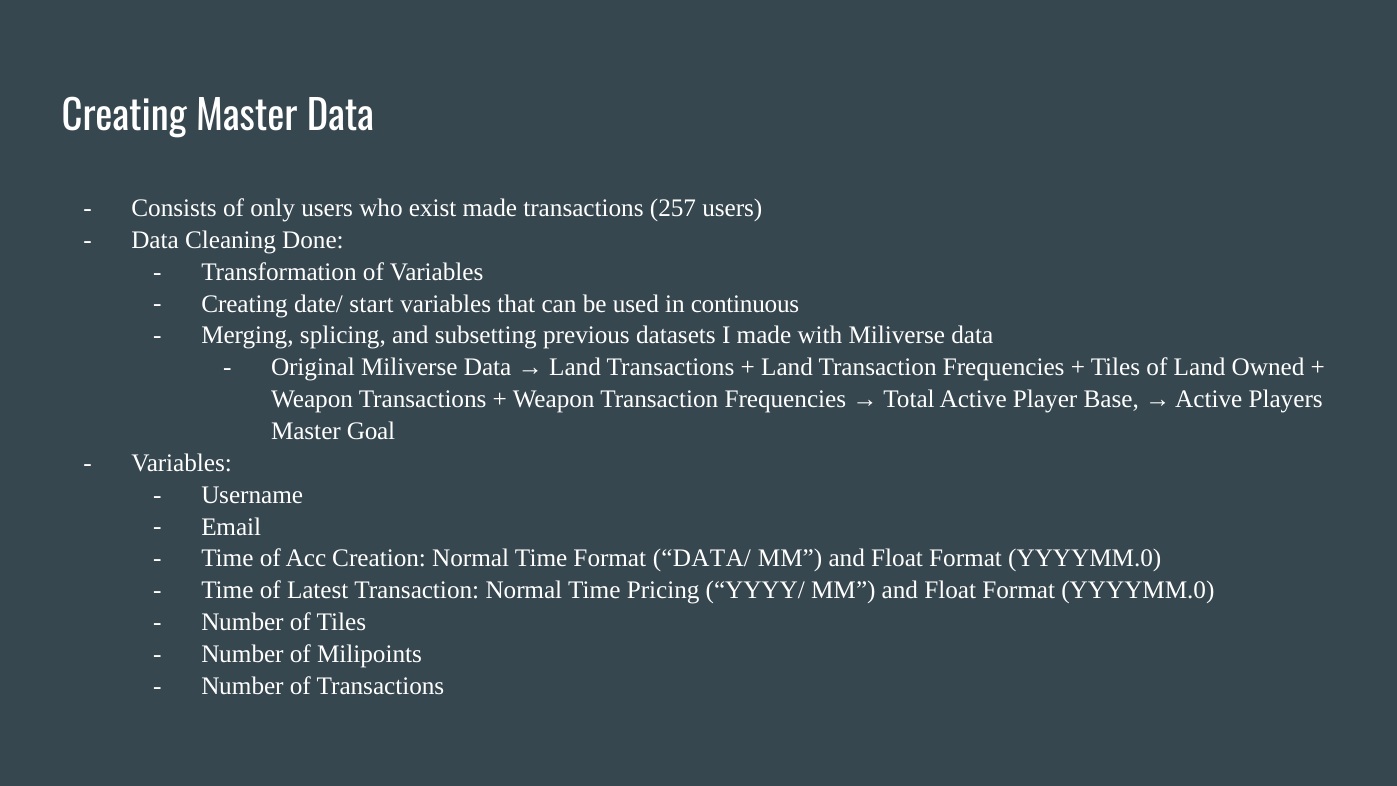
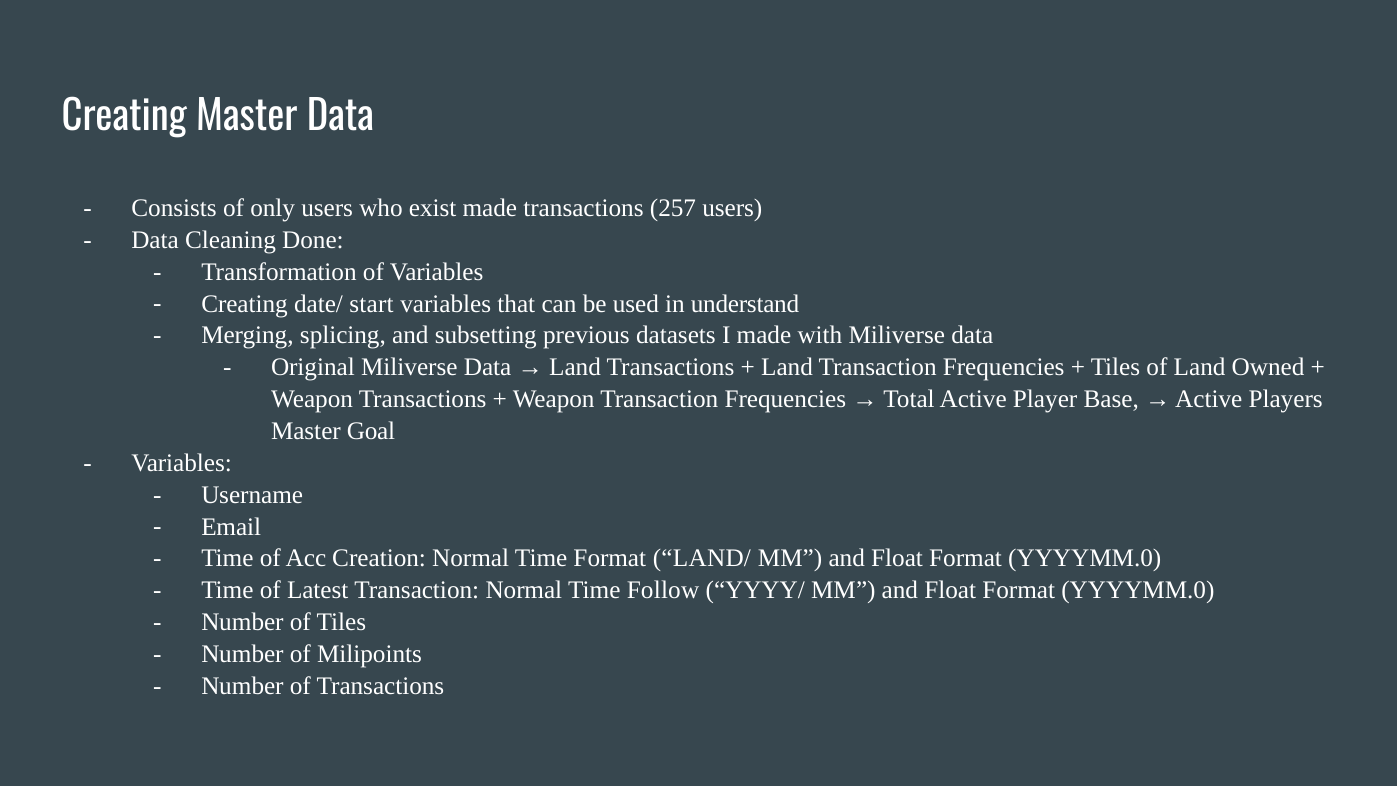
continuous: continuous -> understand
DATA/: DATA/ -> LAND/
Pricing: Pricing -> Follow
